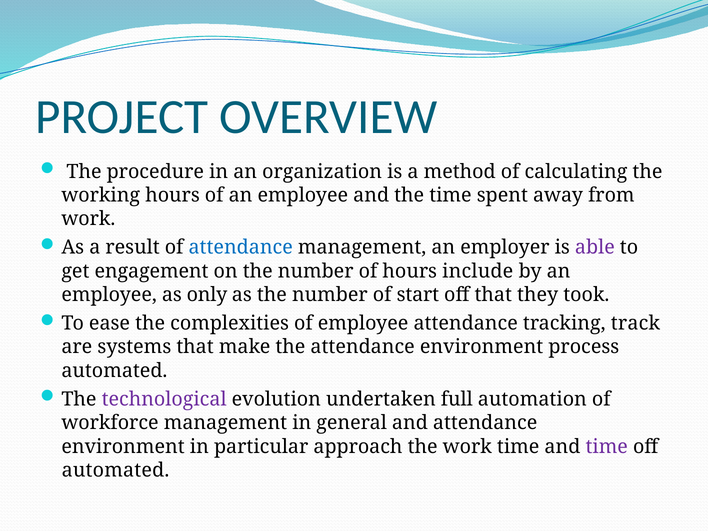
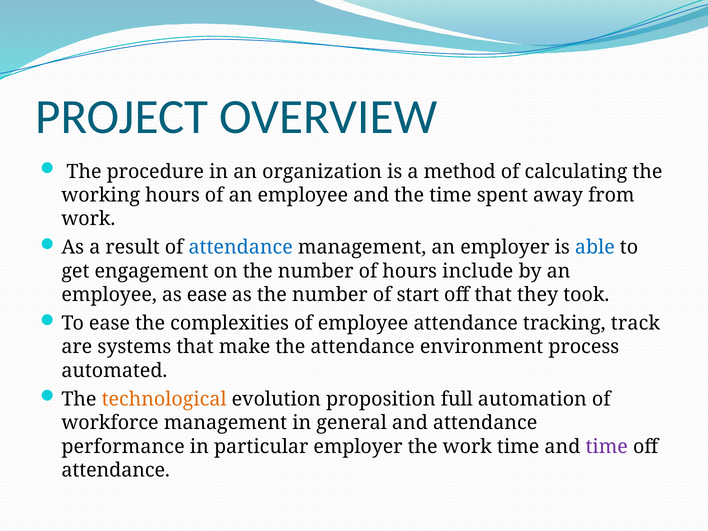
able colour: purple -> blue
as only: only -> ease
technological colour: purple -> orange
undertaken: undertaken -> proposition
environment at (123, 447): environment -> performance
particular approach: approach -> employer
automated at (116, 470): automated -> attendance
